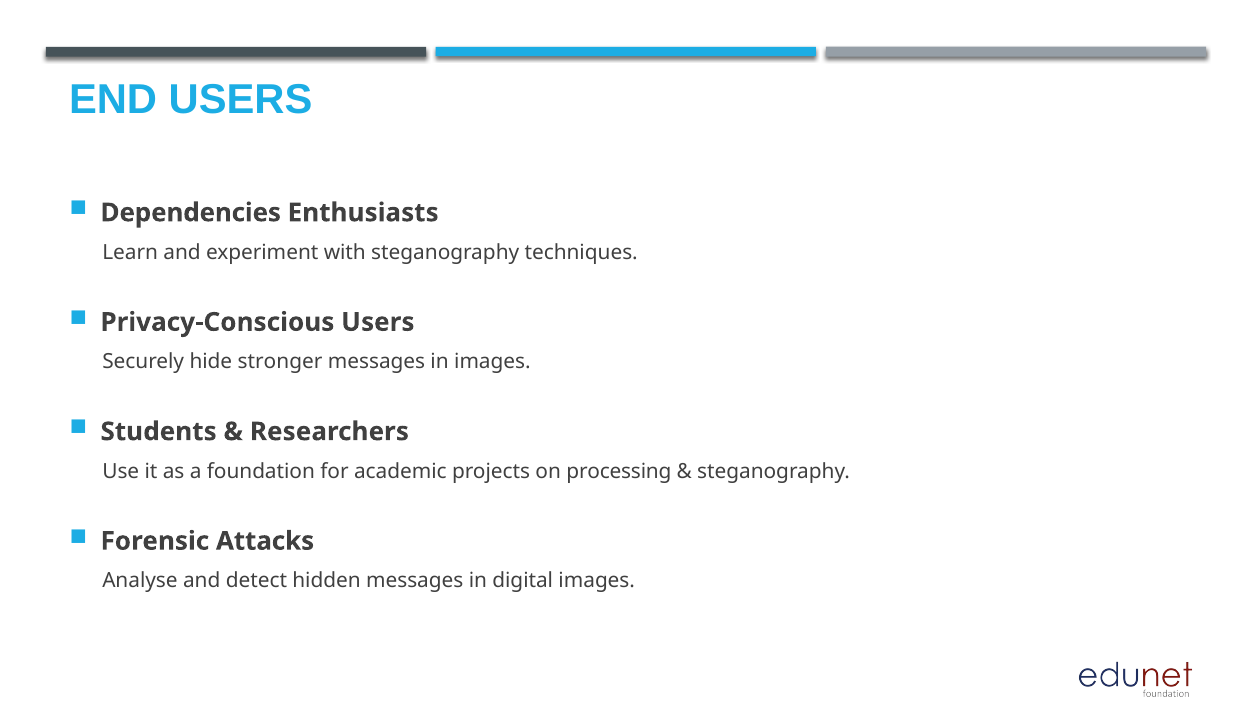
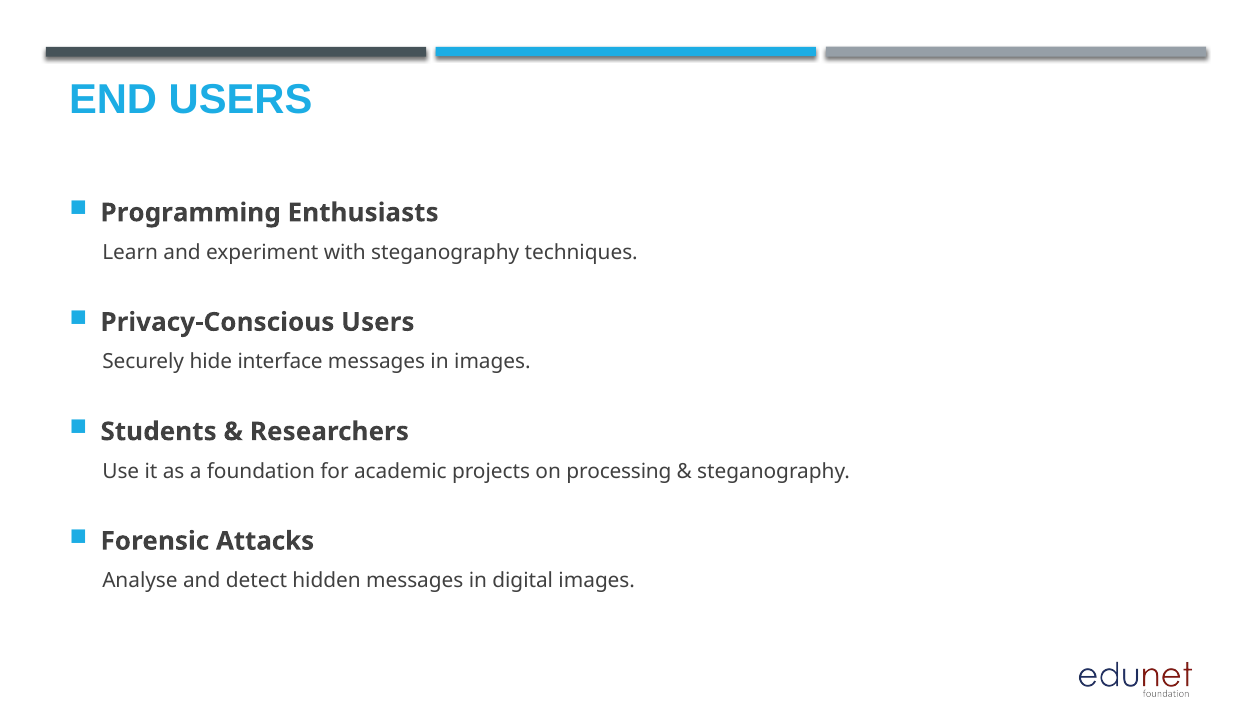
Dependencies: Dependencies -> Programming
stronger: stronger -> interface
